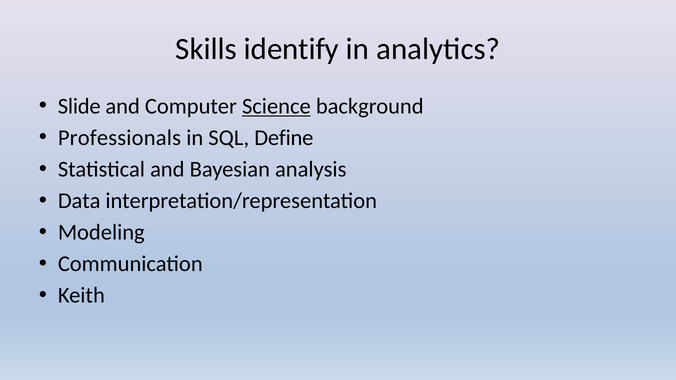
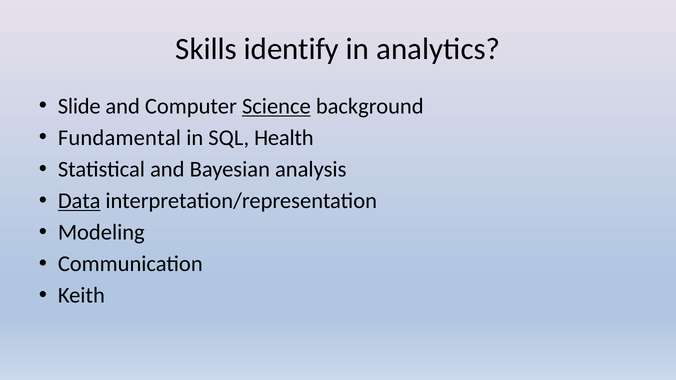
Professionals: Professionals -> Fundamental
Define: Define -> Health
Data underline: none -> present
